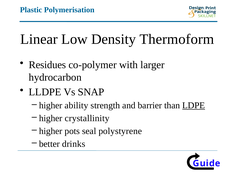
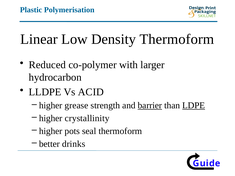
Residues: Residues -> Reduced
SNAP: SNAP -> ACID
ability: ability -> grease
barrier underline: none -> present
seal polystyrene: polystyrene -> thermoform
